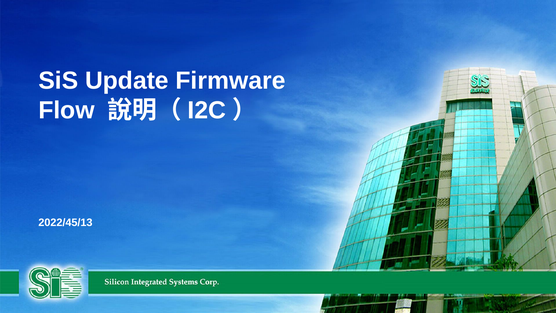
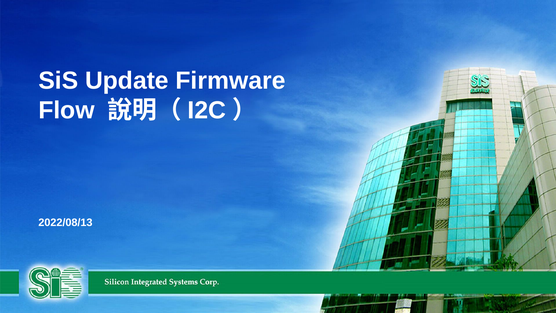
2022/45/13: 2022/45/13 -> 2022/08/13
